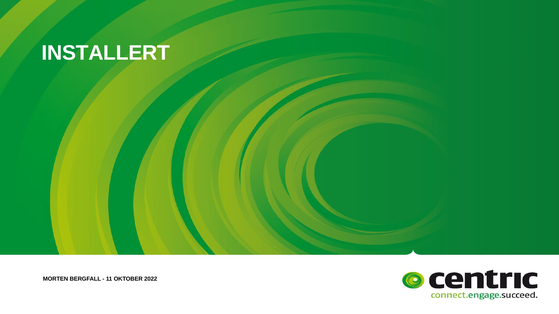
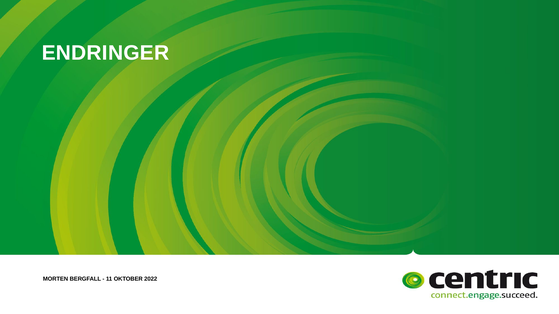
INSTALLERT: INSTALLERT -> ENDRINGER
